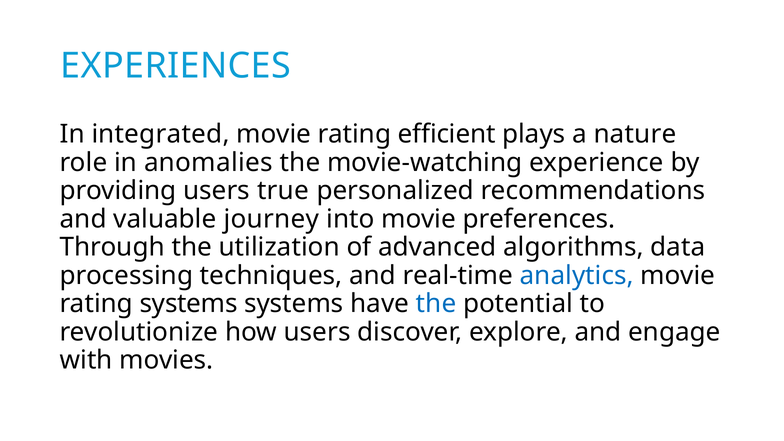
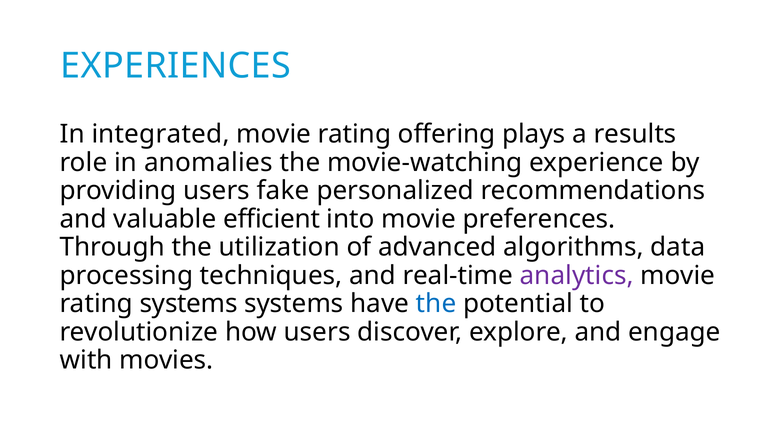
efficient: efficient -> offering
nature: nature -> results
true: true -> fake
journey: journey -> efficient
analytics colour: blue -> purple
